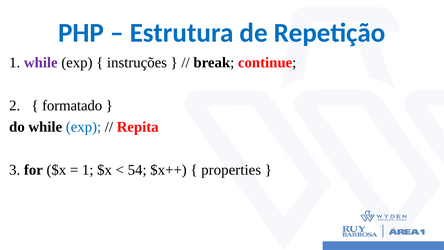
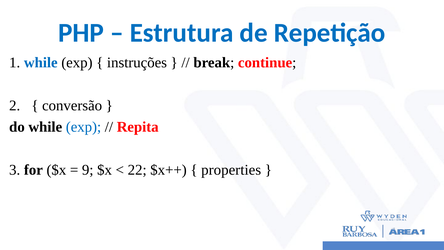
while at (41, 63) colour: purple -> blue
formatado: formatado -> conversão
1 at (88, 170): 1 -> 9
54: 54 -> 22
